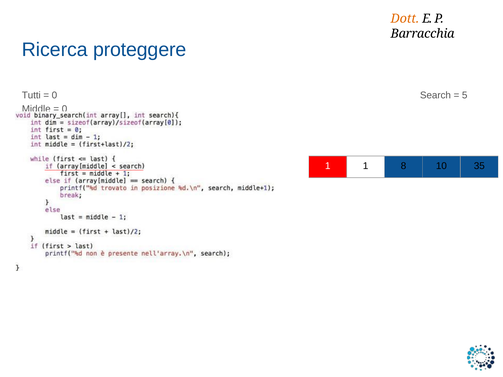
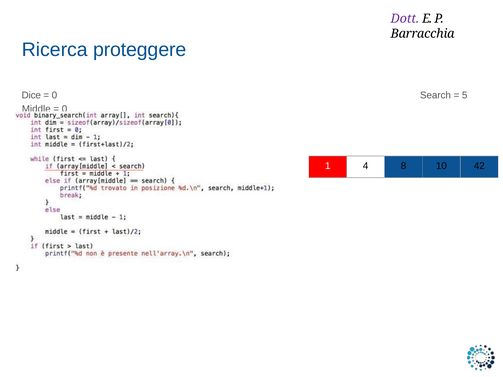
Dott colour: orange -> purple
Tutti: Tutti -> Dice
1 1: 1 -> 4
35: 35 -> 42
